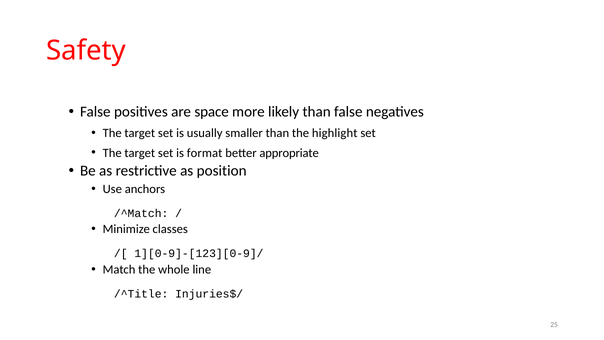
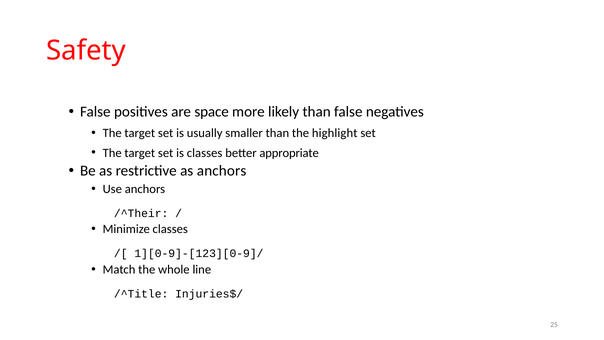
is format: format -> classes
as position: position -> anchors
/^Match: /^Match -> /^Their
